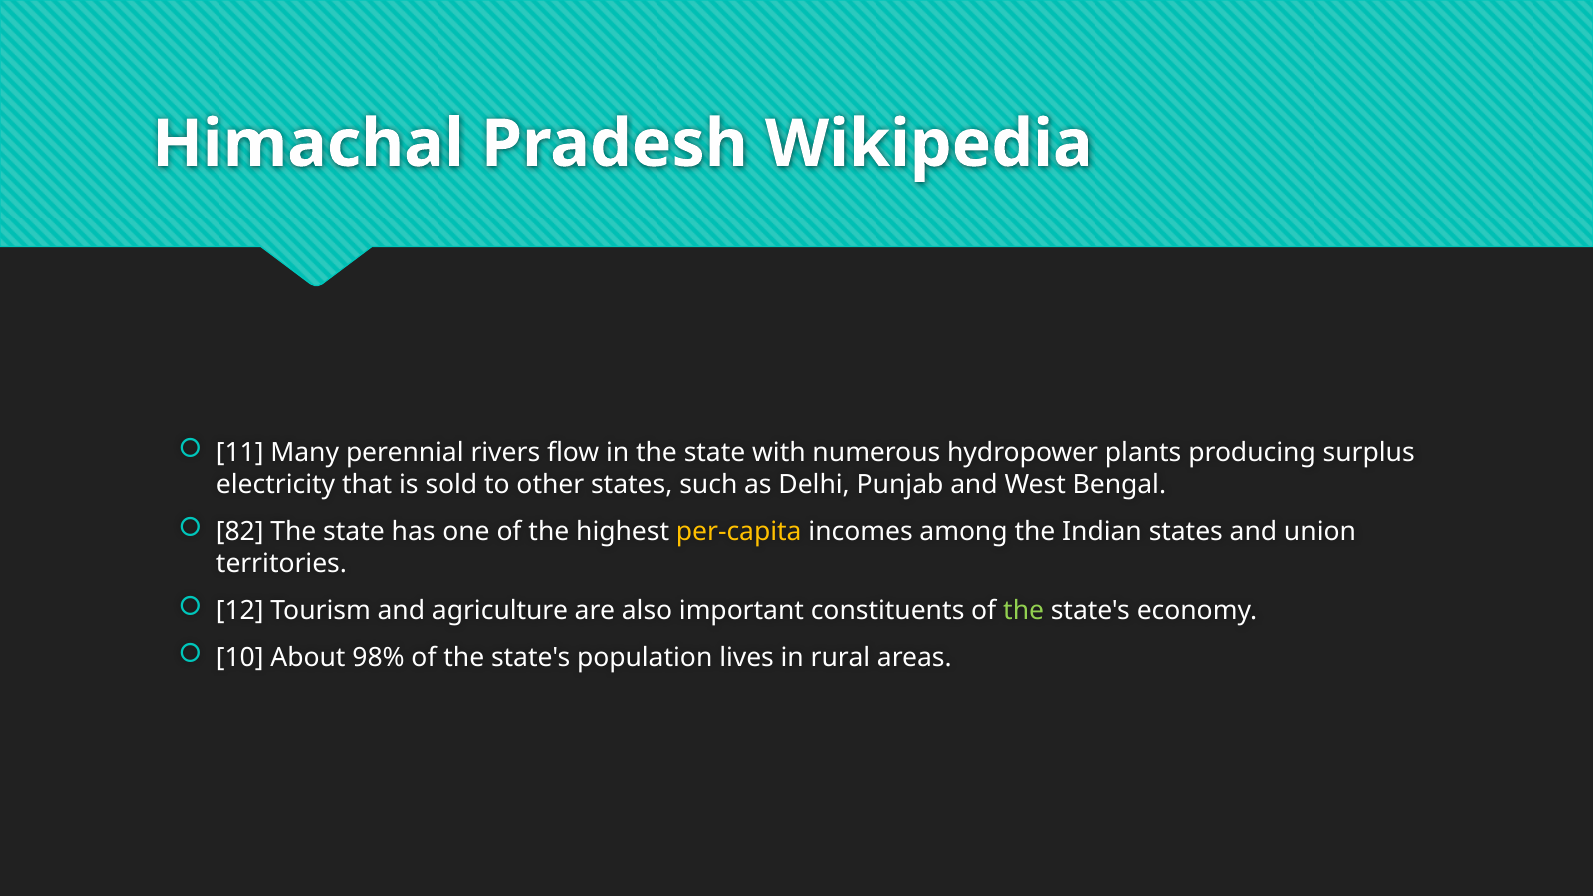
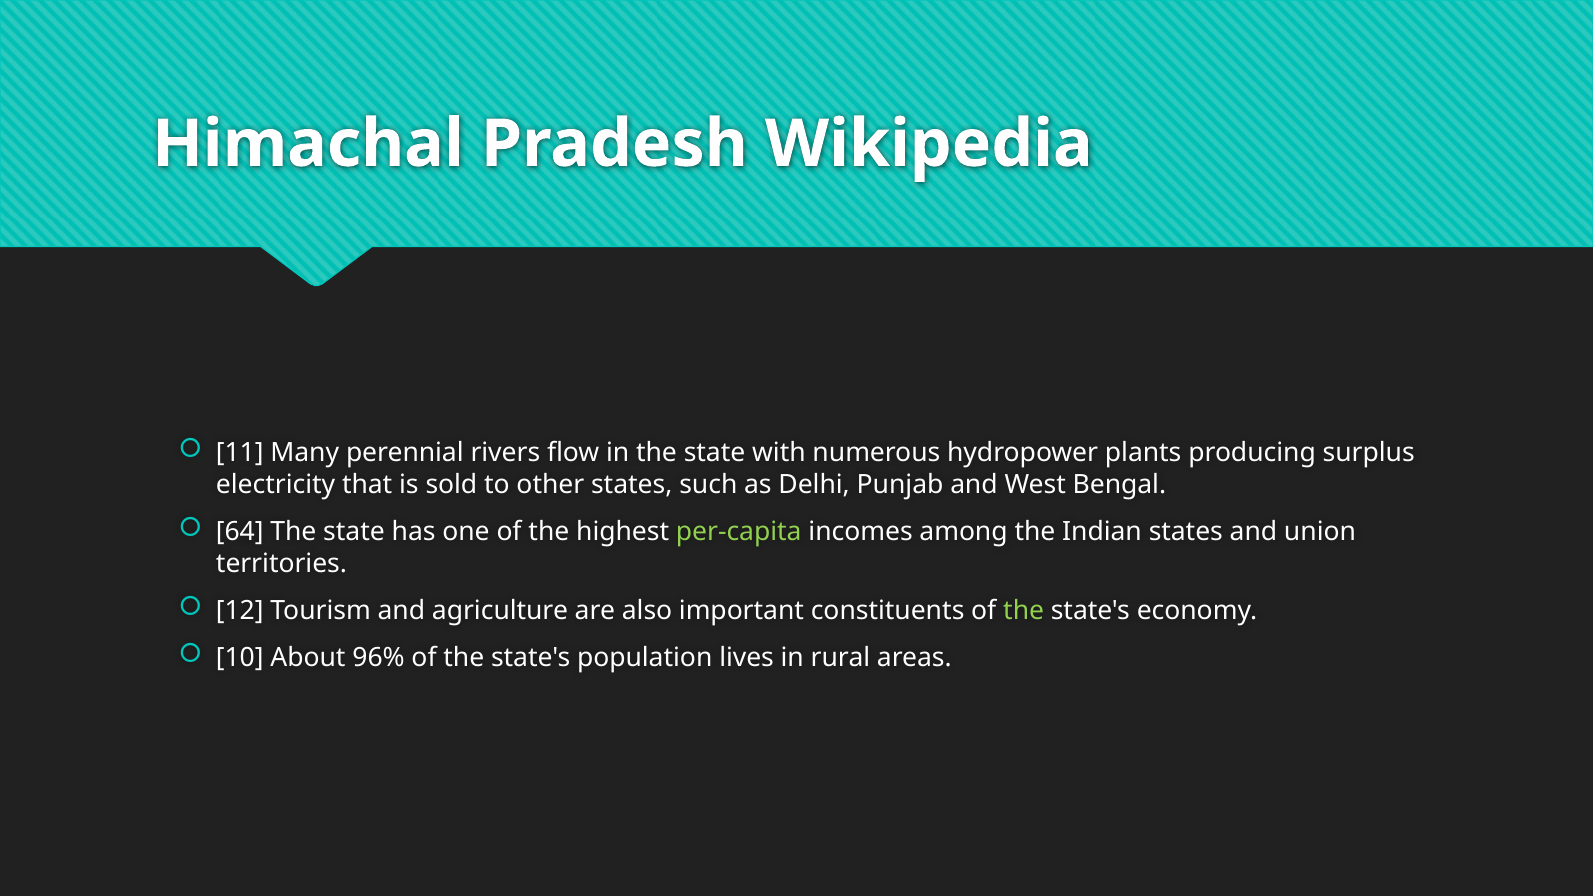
82: 82 -> 64
per-capita colour: yellow -> light green
98%: 98% -> 96%
